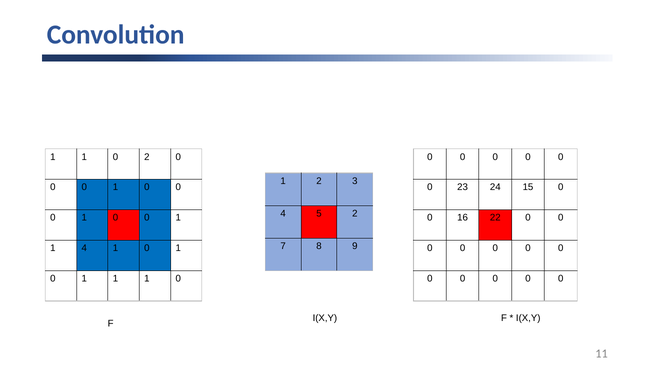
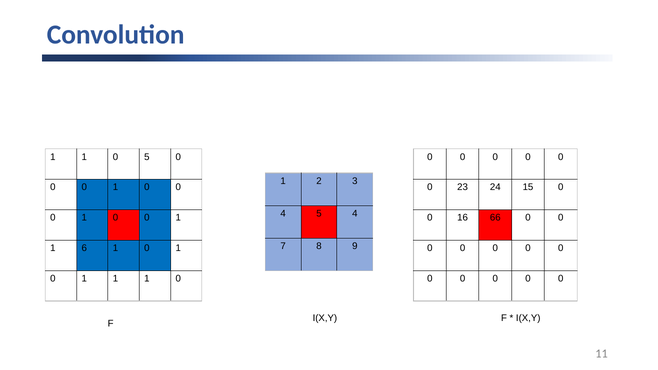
0 2: 2 -> 5
5 2: 2 -> 4
22: 22 -> 66
1 4: 4 -> 6
